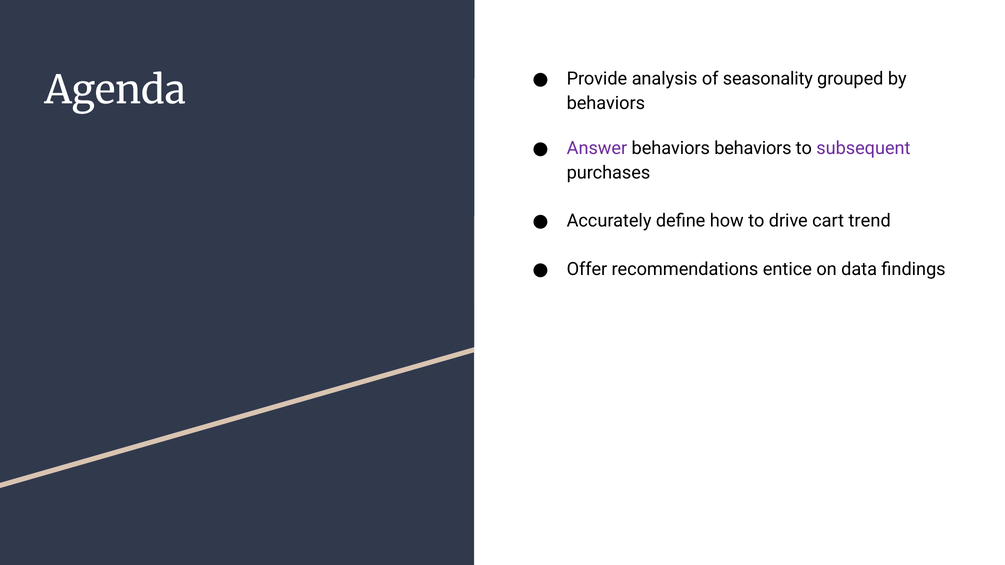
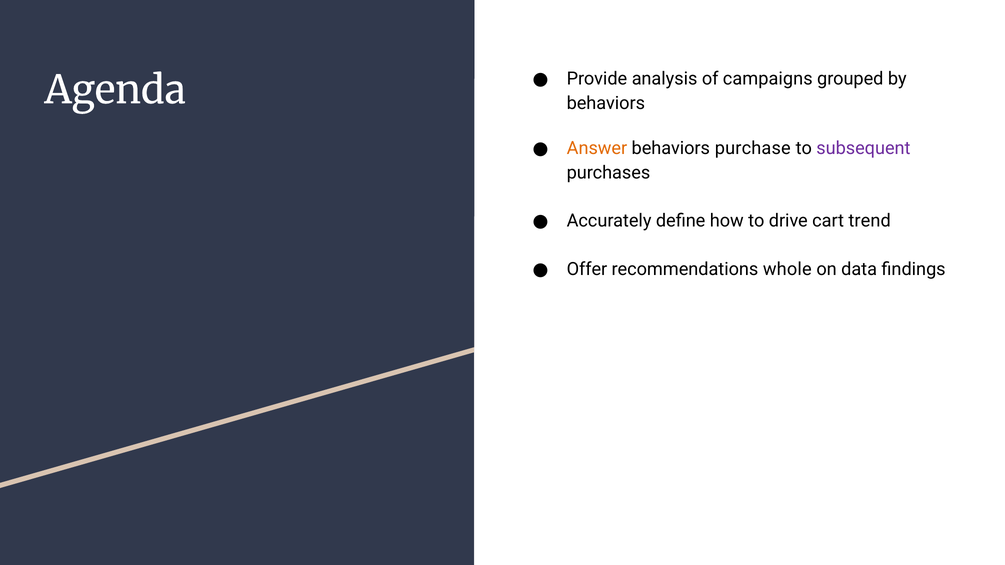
seasonality: seasonality -> campaigns
Answer colour: purple -> orange
behaviors behaviors: behaviors -> purchase
entice: entice -> whole
